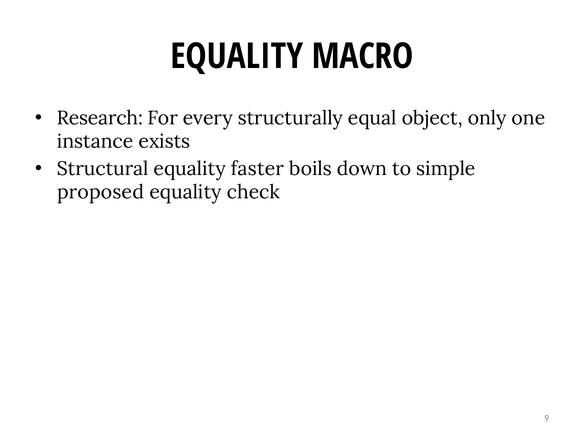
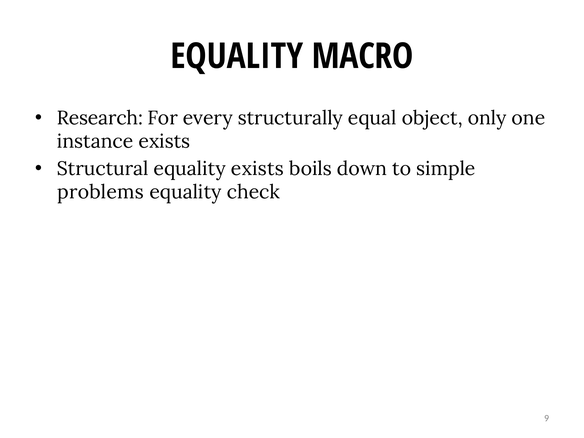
equality faster: faster -> exists
proposed: proposed -> problems
